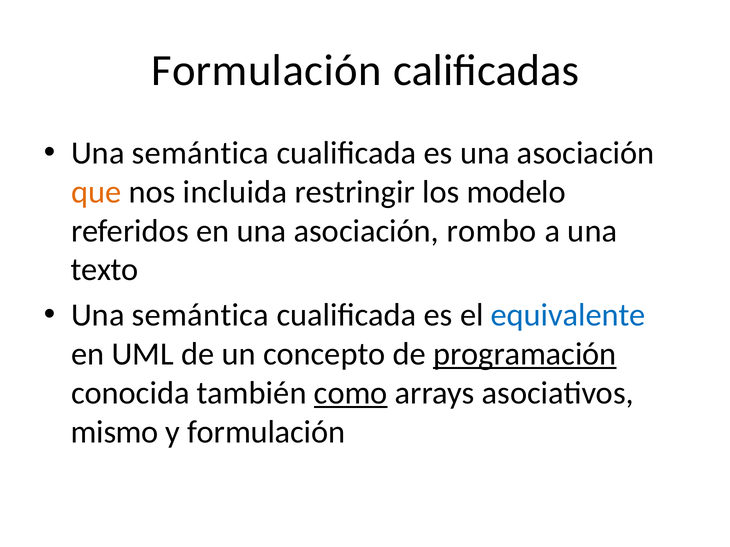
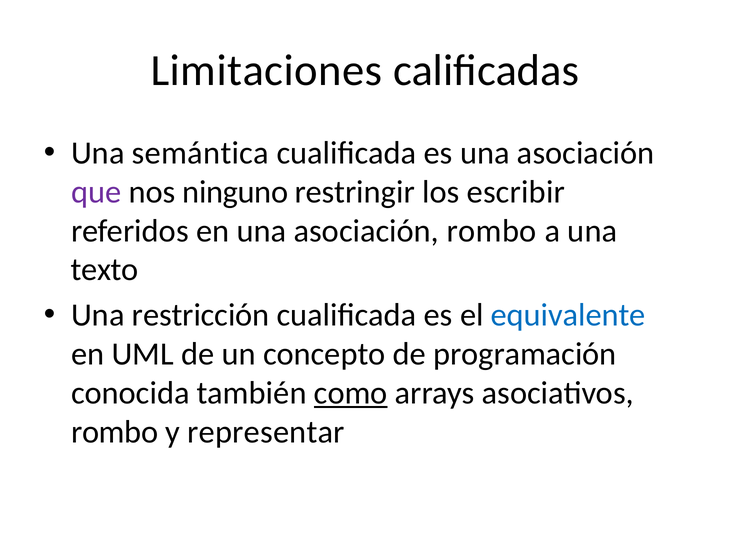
Formulación at (266, 71): Formulación -> Limitaciones
que colour: orange -> purple
incluida: incluida -> ninguno
modelo: modelo -> escribir
semántica at (200, 315): semántica -> restricción
programación underline: present -> none
mismo at (115, 432): mismo -> rombo
y formulación: formulación -> representar
